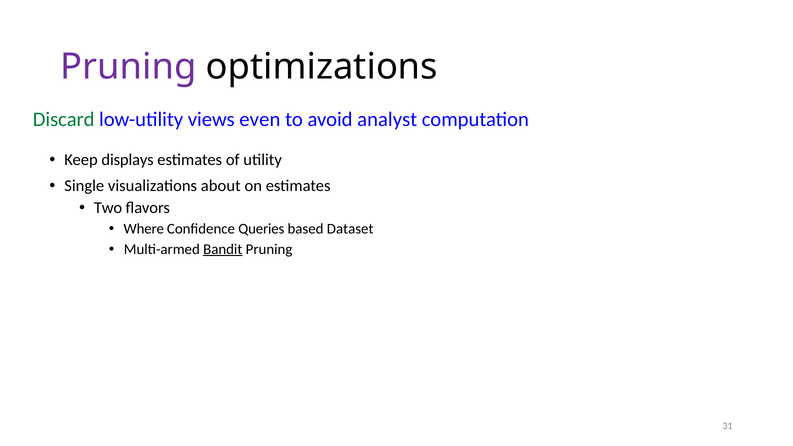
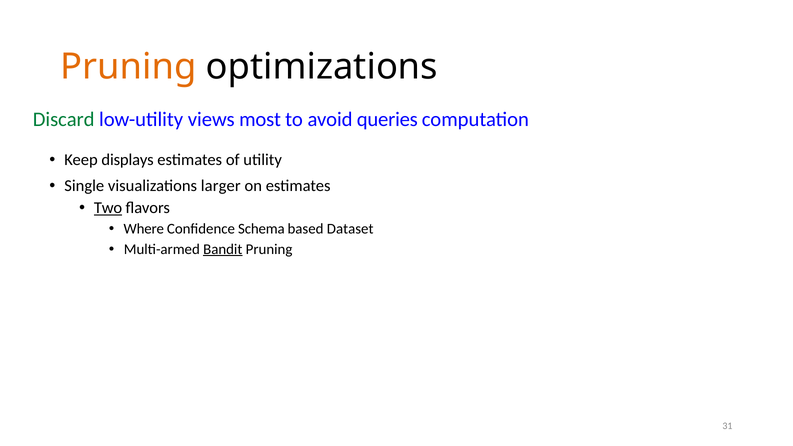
Pruning at (128, 67) colour: purple -> orange
even: even -> most
analyst: analyst -> queries
about: about -> larger
Two underline: none -> present
Queries: Queries -> Schema
